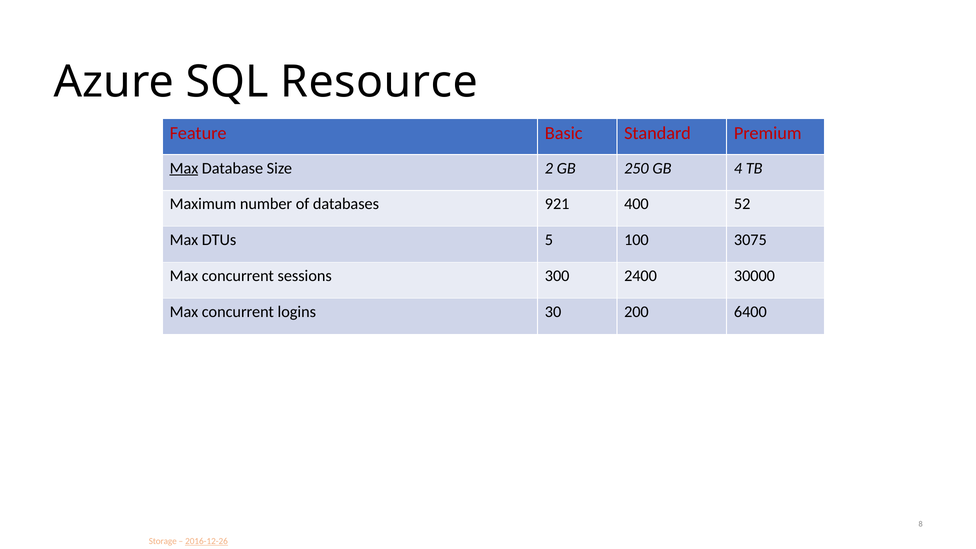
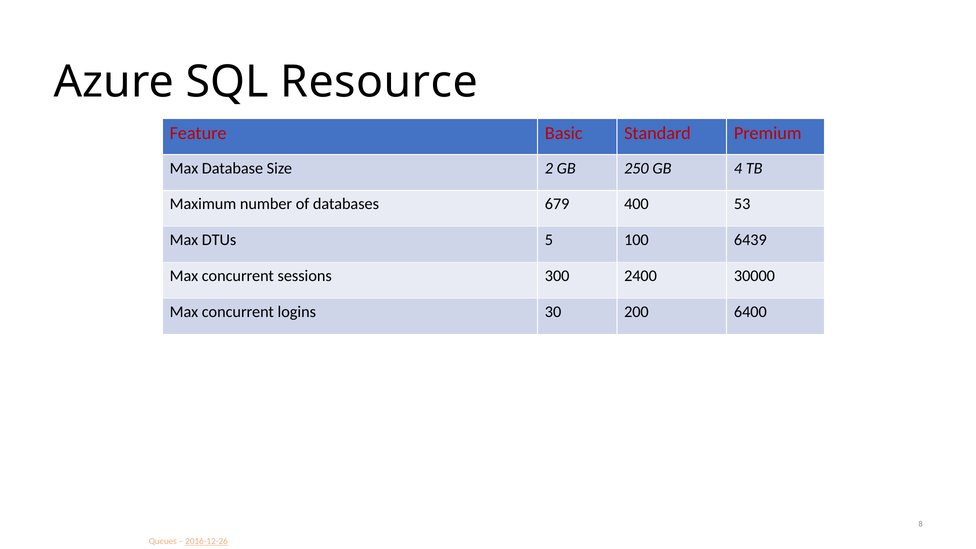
Max at (184, 168) underline: present -> none
921: 921 -> 679
52: 52 -> 53
3075: 3075 -> 6439
Storage: Storage -> Queues
